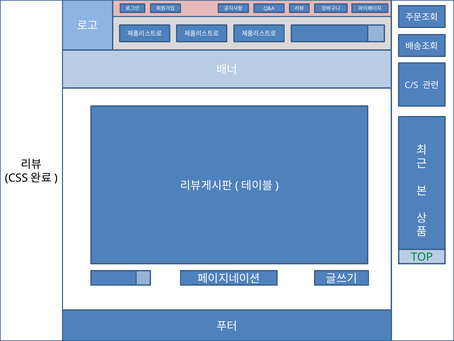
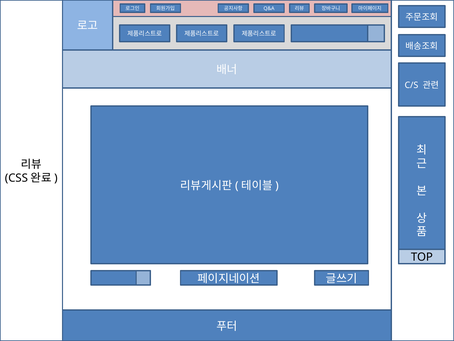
TOP colour: green -> black
